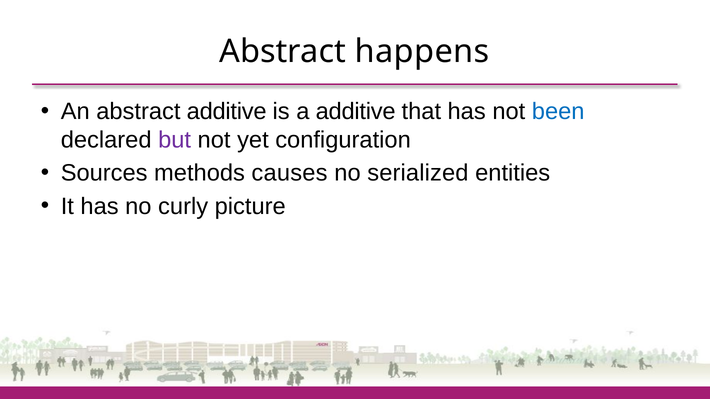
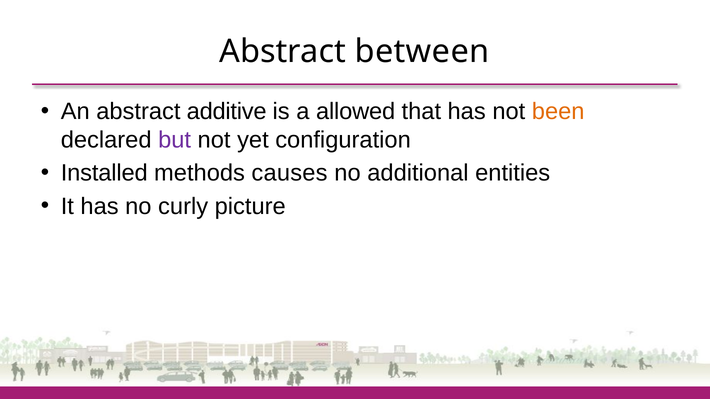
happens: happens -> between
a additive: additive -> allowed
been colour: blue -> orange
Sources: Sources -> Installed
serialized: serialized -> additional
